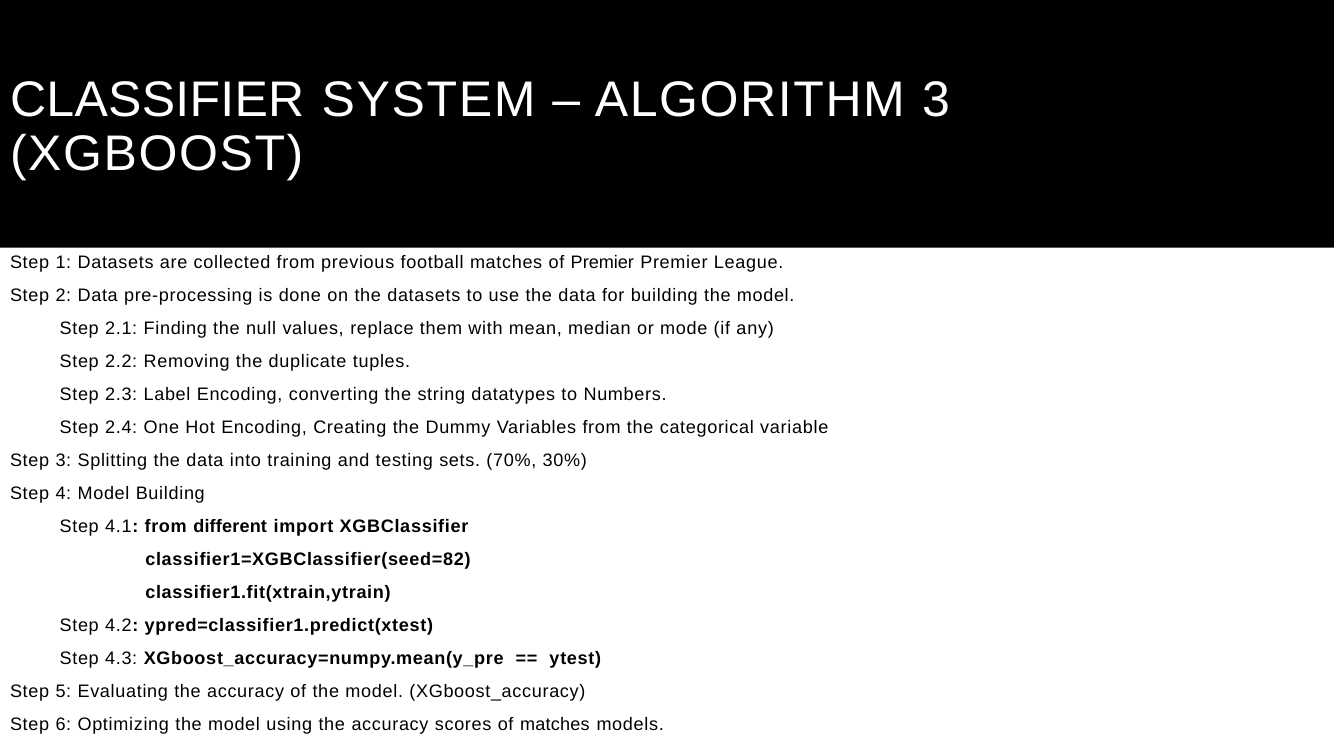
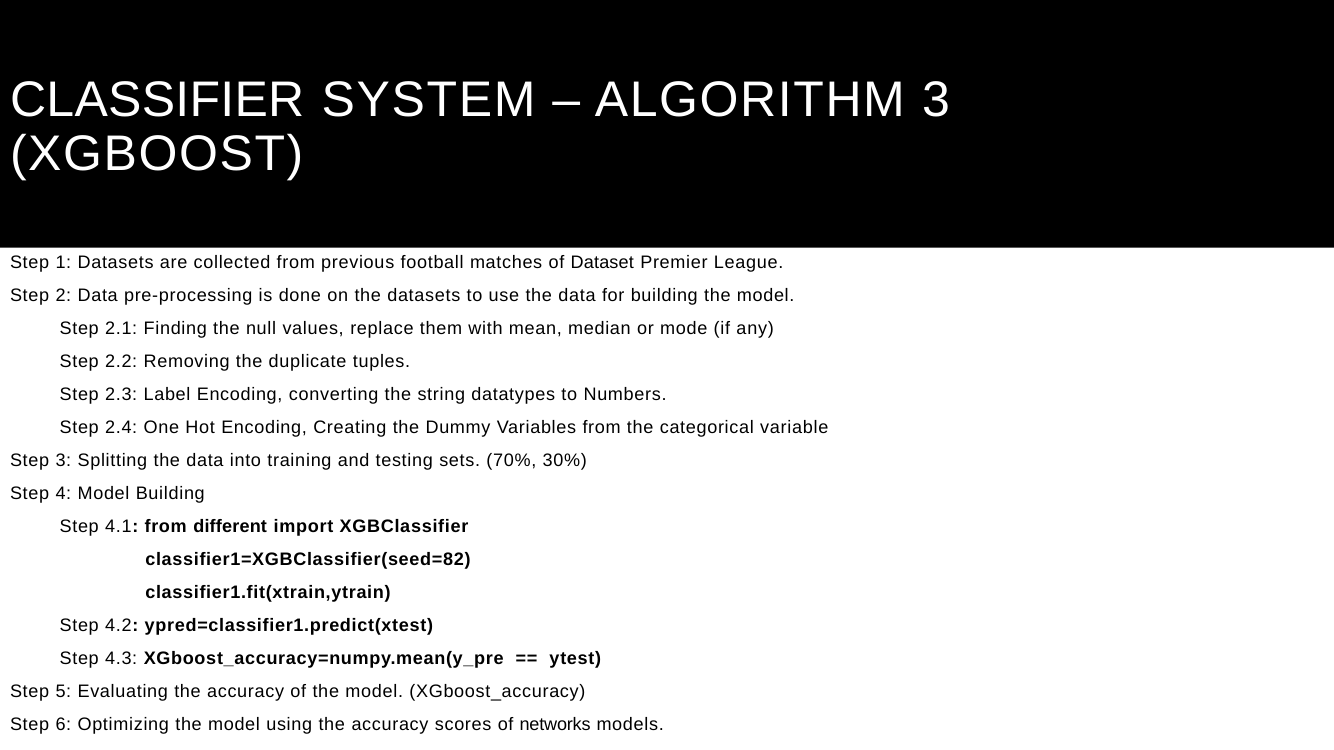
of Premier: Premier -> Dataset
of matches: matches -> networks
